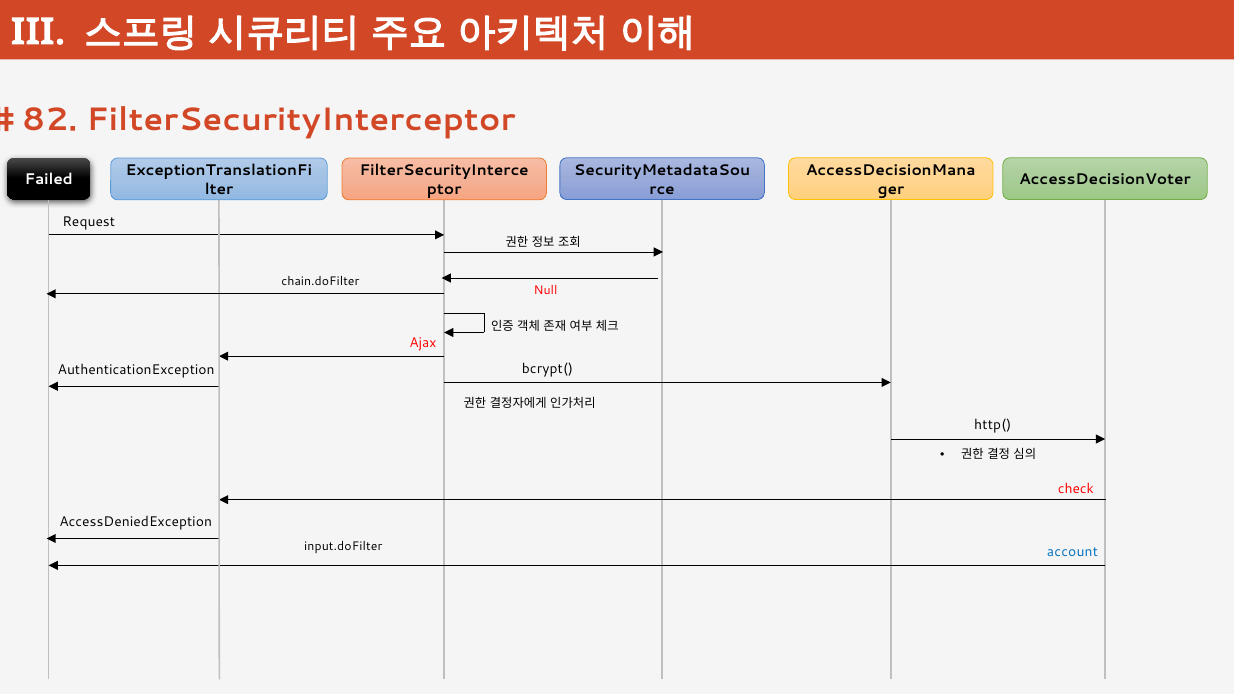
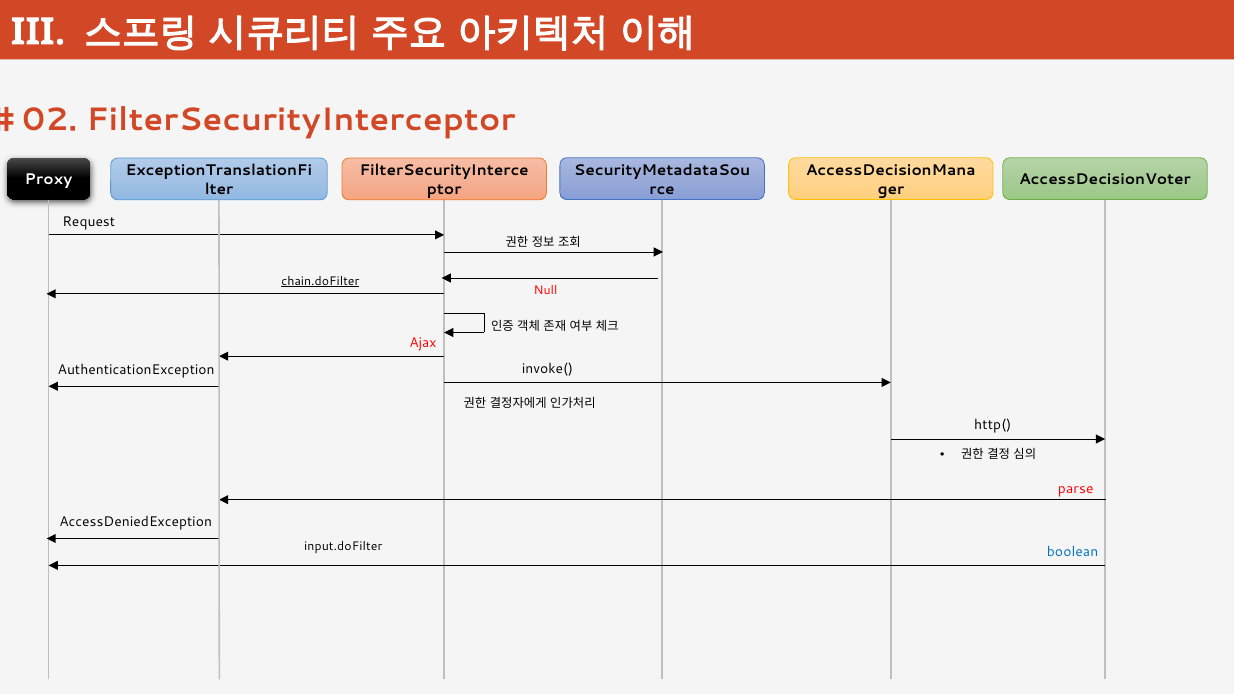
82: 82 -> 02
Failed: Failed -> Proxy
chain.doFilter underline: none -> present
bcrypt(: bcrypt( -> invoke(
check: check -> parse
account: account -> boolean
